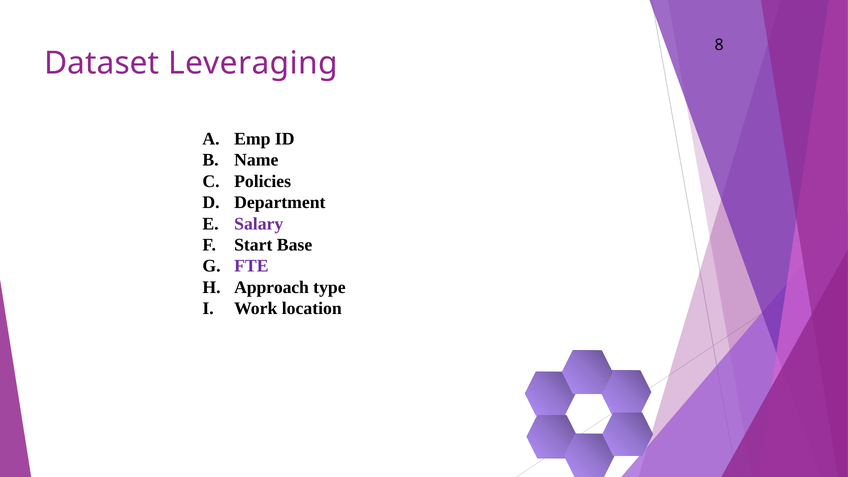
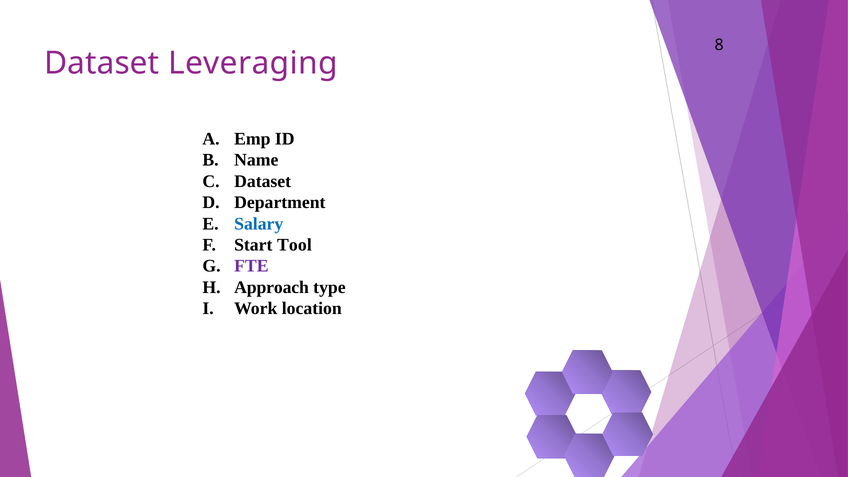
Policies at (263, 181): Policies -> Dataset
Salary colour: purple -> blue
Base: Base -> Tool
